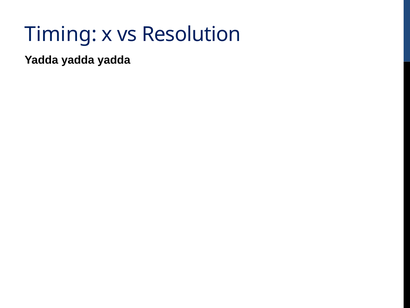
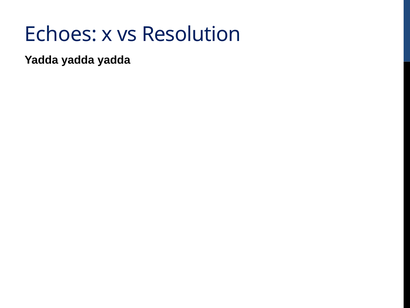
Timing: Timing -> Echoes
